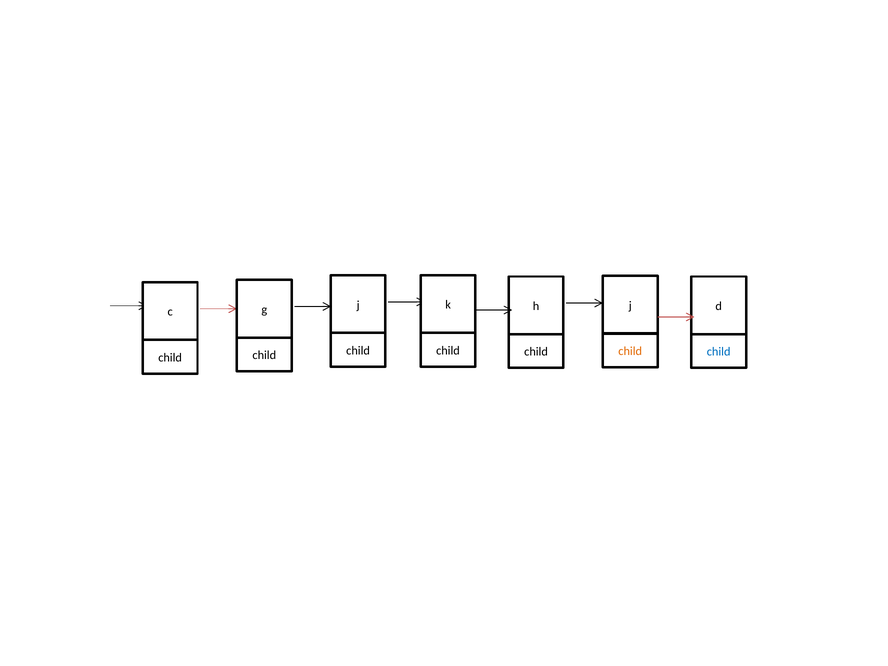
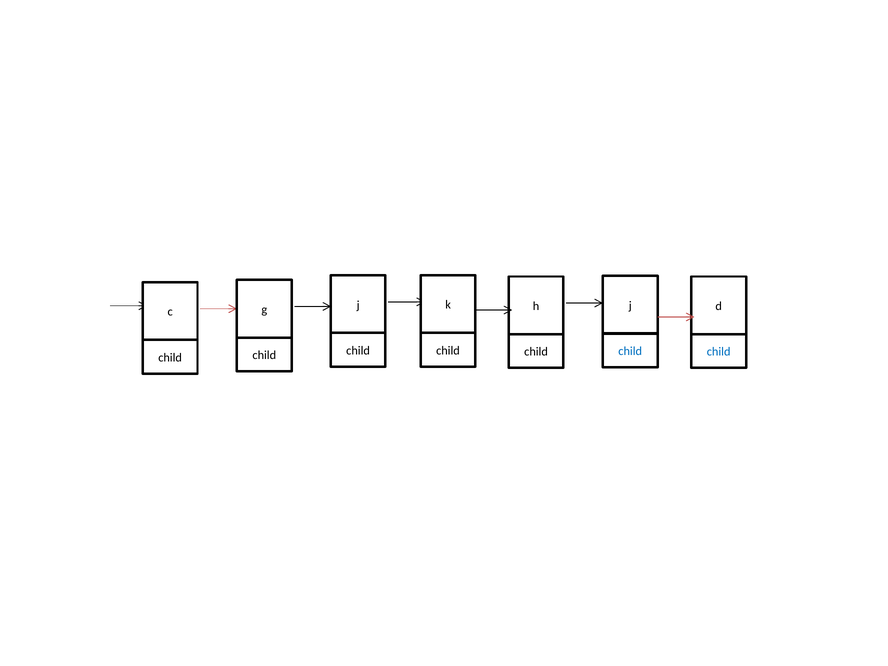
child at (630, 351) colour: orange -> blue
